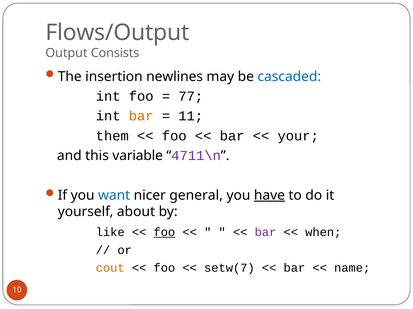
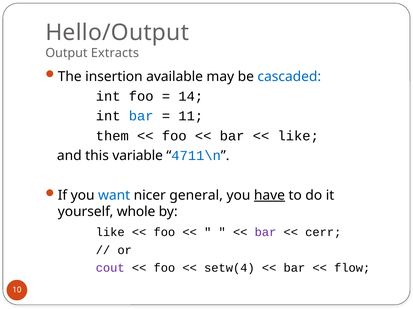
Flows/Output: Flows/Output -> Hello/Output
Consists: Consists -> Extracts
newlines: newlines -> available
77: 77 -> 14
bar at (141, 116) colour: orange -> blue
your at (298, 136): your -> like
4711\n colour: purple -> blue
about: about -> whole
foo at (164, 233) underline: present -> none
when: when -> cerr
cout colour: orange -> purple
setw(7: setw(7 -> setw(4
name: name -> flow
